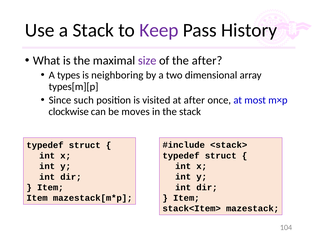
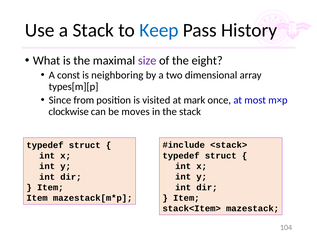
Keep colour: purple -> blue
the after: after -> eight
types: types -> const
such: such -> from
at after: after -> mark
